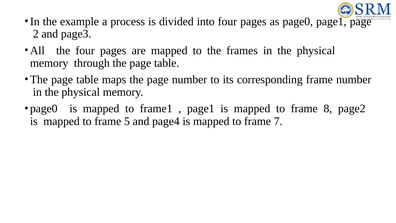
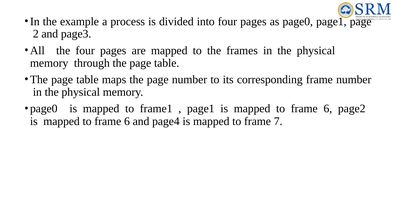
8 at (328, 109): 8 -> 6
5 at (127, 121): 5 -> 6
